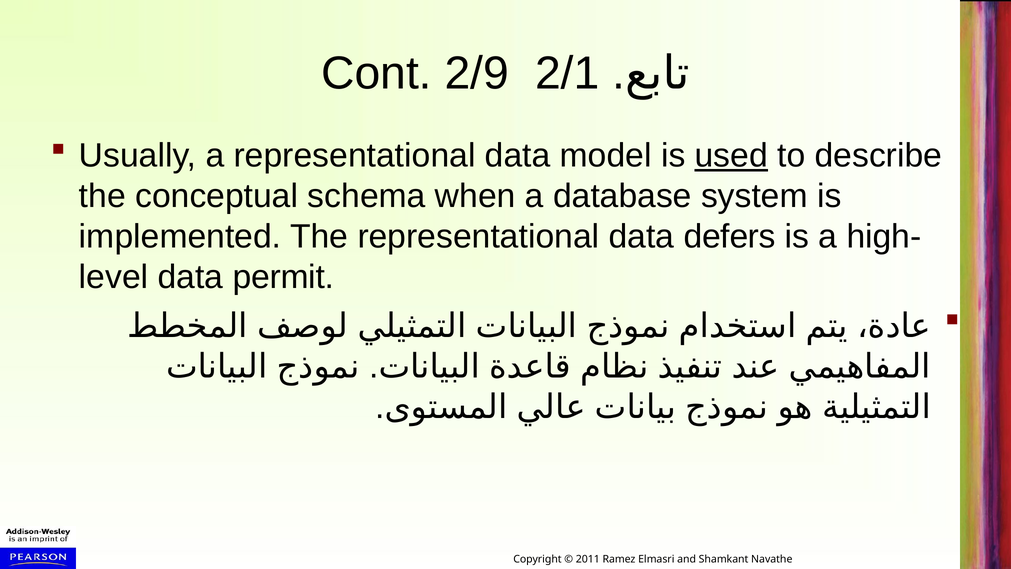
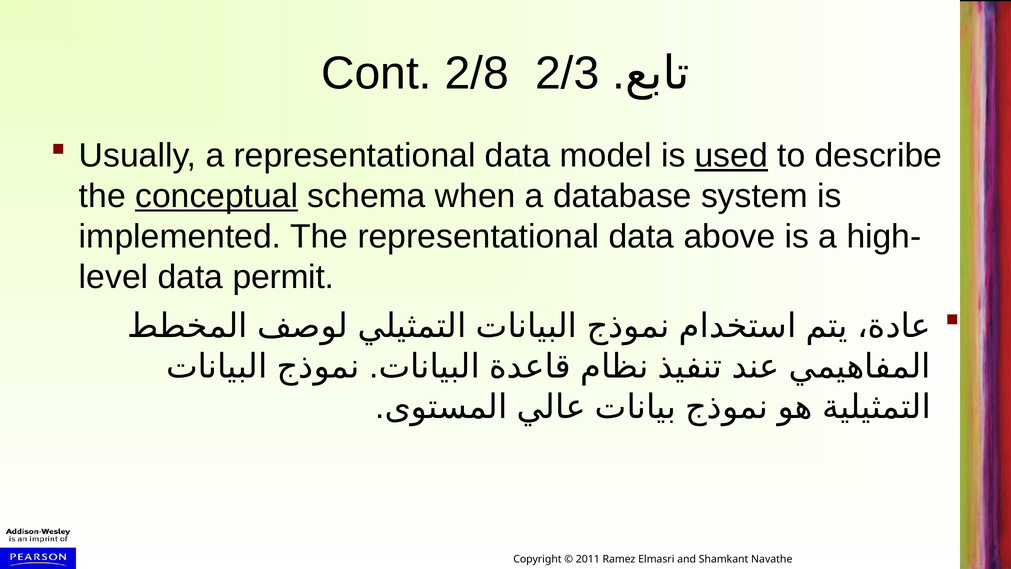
2/9: 2/9 -> 2/8
2/1: 2/1 -> 2/3
conceptual underline: none -> present
defers: defers -> above
